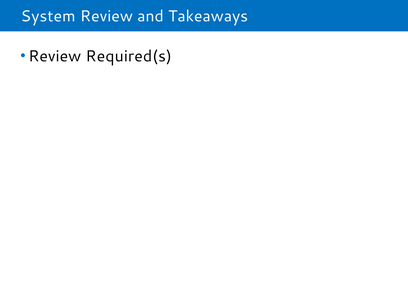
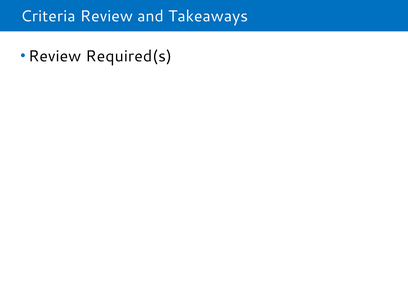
System: System -> Criteria
